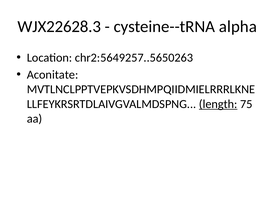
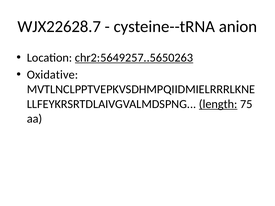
WJX22628.3: WJX22628.3 -> WJX22628.7
alpha: alpha -> anion
chr2:5649257..5650263 underline: none -> present
Aconitate: Aconitate -> Oxidative
